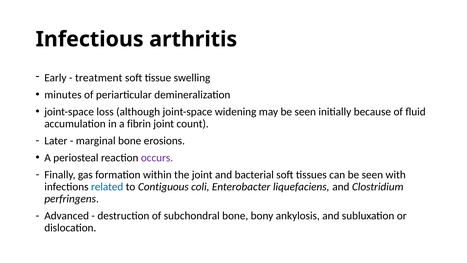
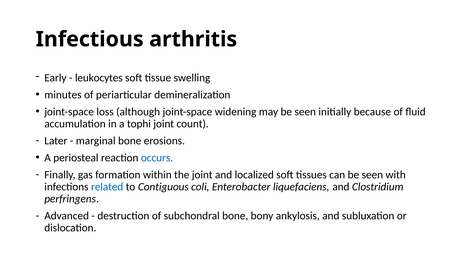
treatment: treatment -> leukocytes
fibrin: fibrin -> tophi
occurs colour: purple -> blue
bacterial: bacterial -> localized
